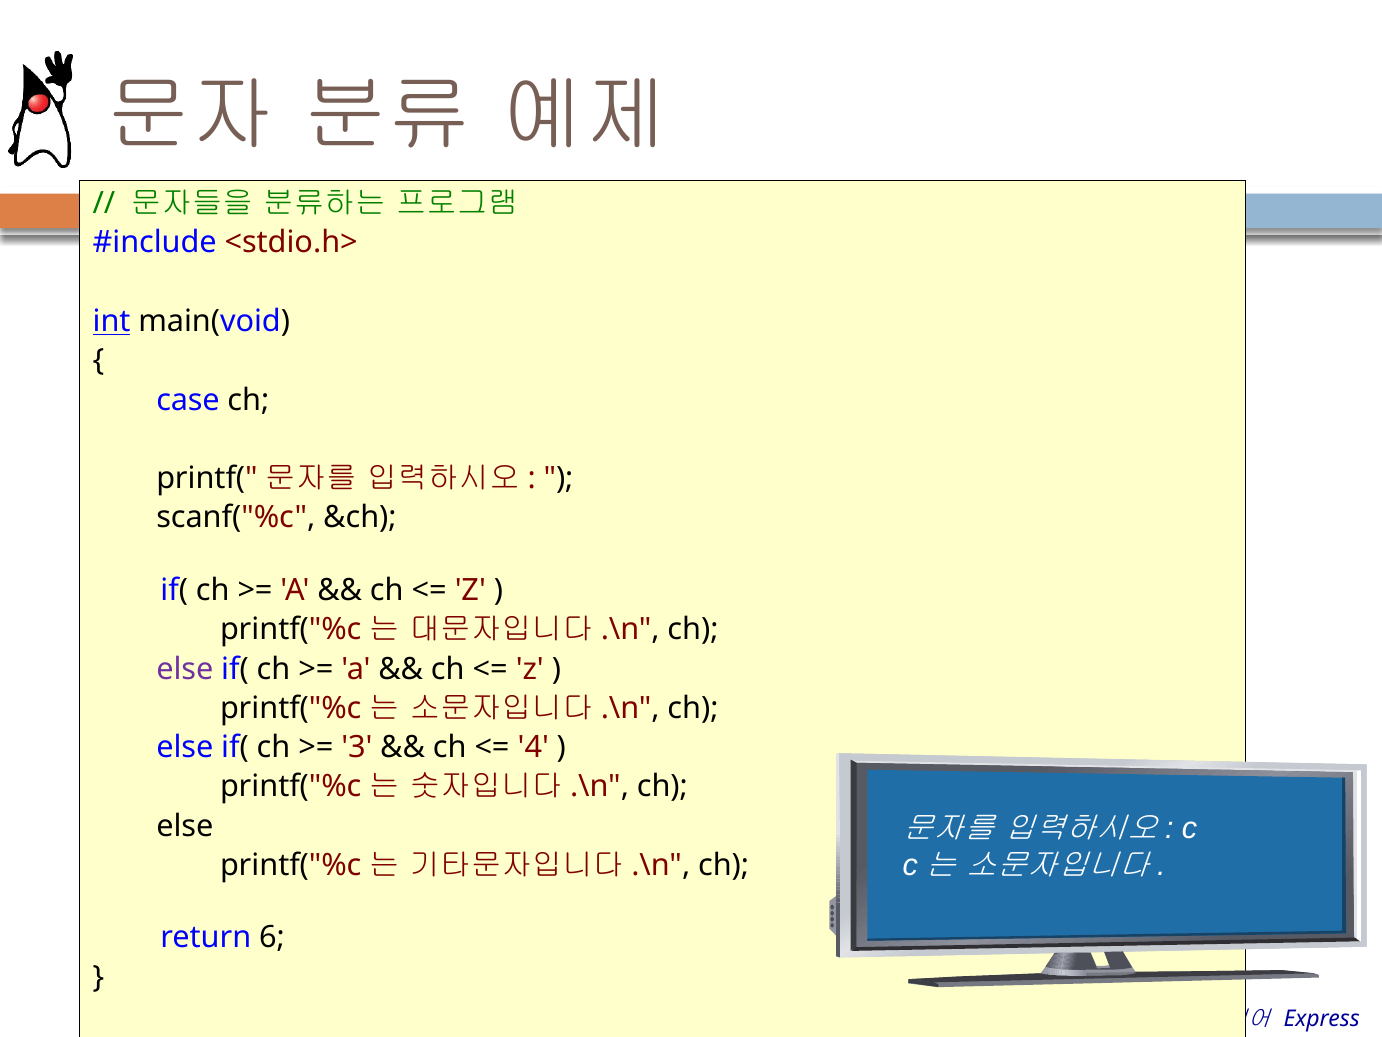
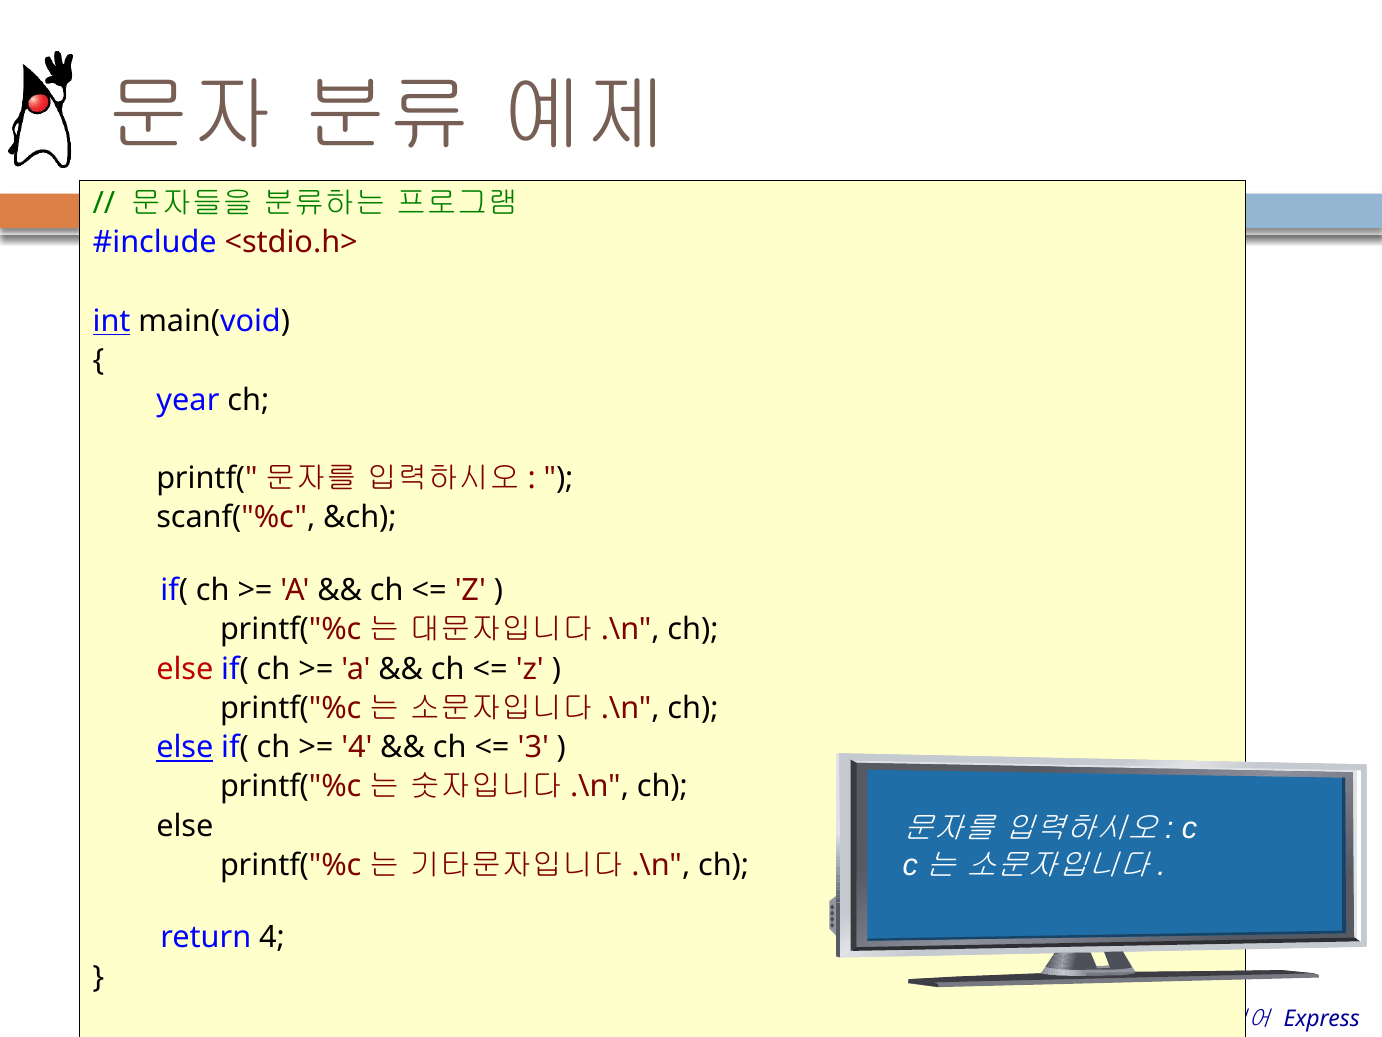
case: case -> year
else at (185, 669) colour: purple -> red
else at (185, 747) underline: none -> present
3 at (357, 747): 3 -> 4
4: 4 -> 3
return 6: 6 -> 4
